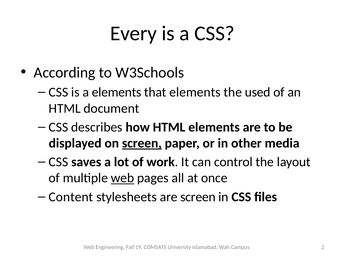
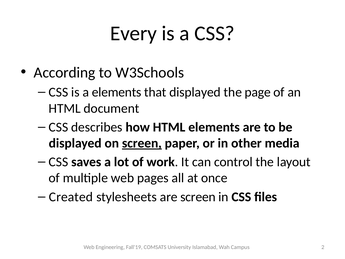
that elements: elements -> displayed
used: used -> page
web at (123, 178) underline: present -> none
Content: Content -> Created
